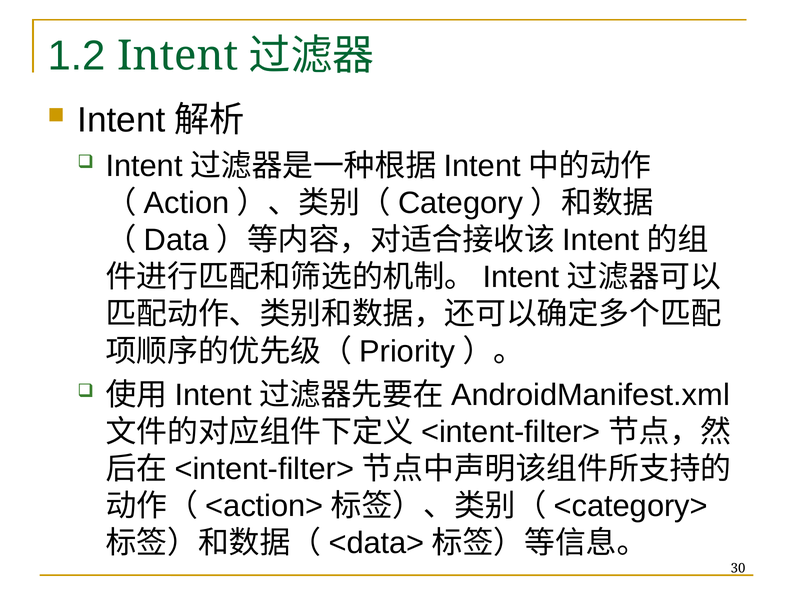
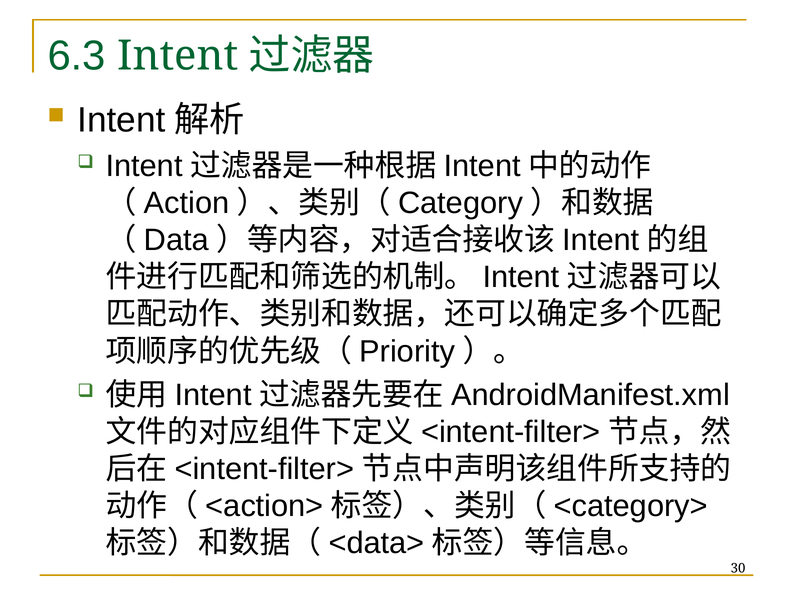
1.2: 1.2 -> 6.3
